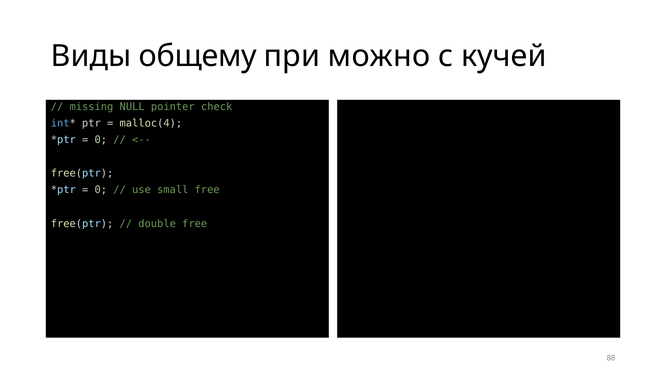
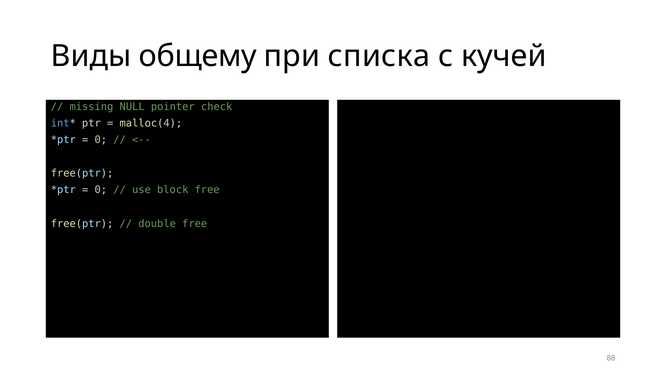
можно: можно -> списка
small: small -> block
